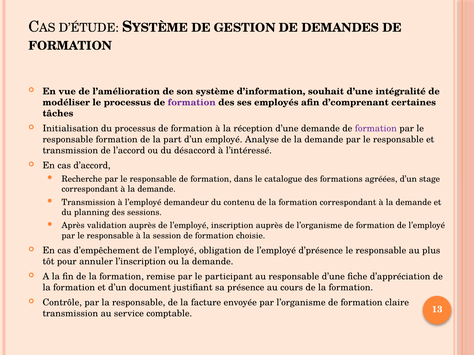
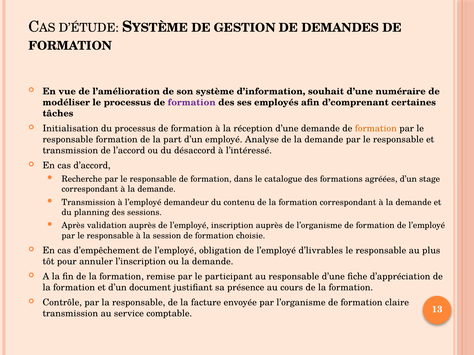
intégralité: intégralité -> numéraire
formation at (376, 129) colour: purple -> orange
d’présence: d’présence -> d’livrables
